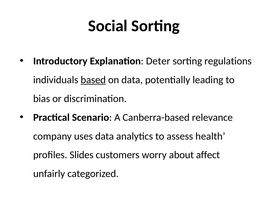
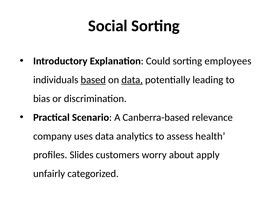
Deter: Deter -> Could
regulations: regulations -> employees
data at (132, 80) underline: none -> present
affect: affect -> apply
